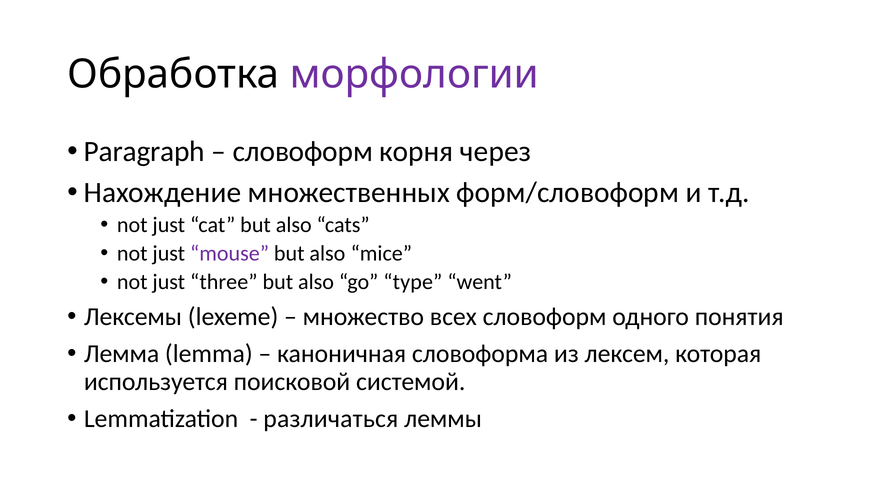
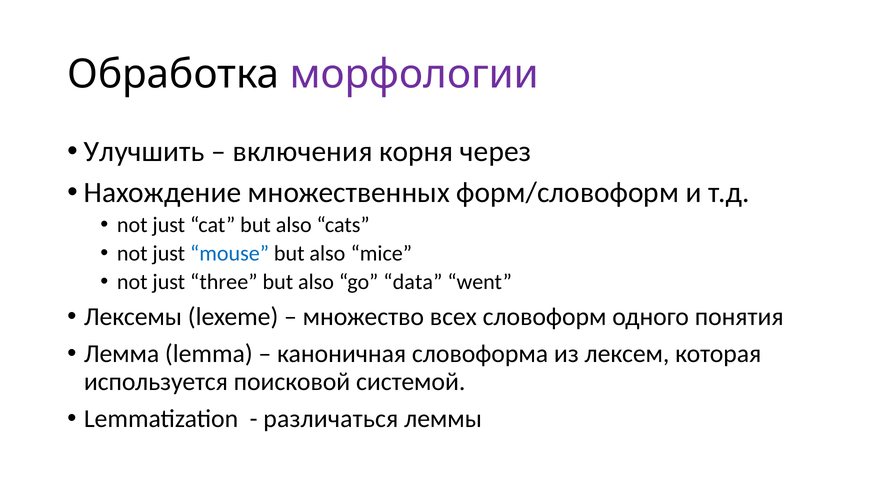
Paragraph: Paragraph -> Улучшить
словоформ at (303, 151): словоформ -> включения
mouse colour: purple -> blue
type: type -> data
